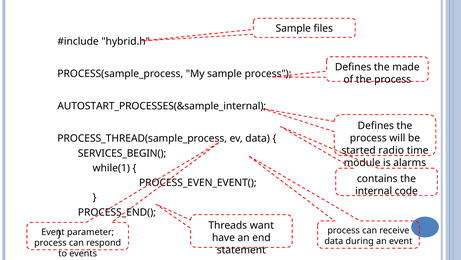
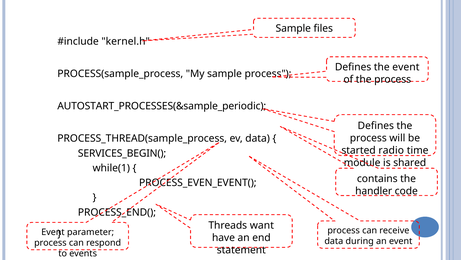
hybrid.h: hybrid.h -> kernel.h
the made: made -> event
AUTOSTART_PROCESSES(&sample_internal: AUTOSTART_PROCESSES(&sample_internal -> AUTOSTART_PROCESSES(&sample_periodic
alarms: alarms -> shared
internal: internal -> handler
